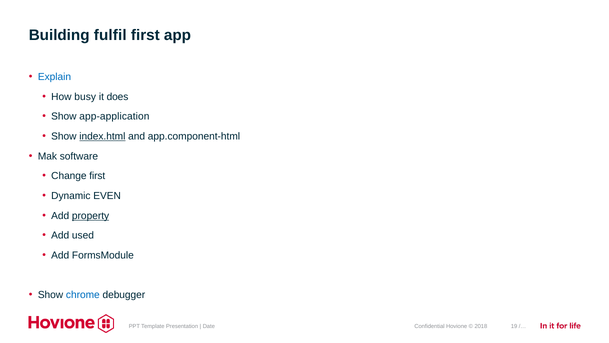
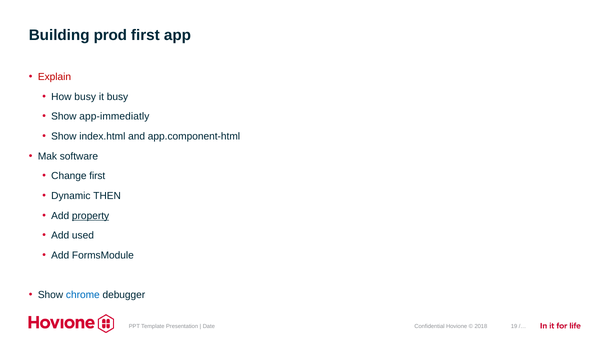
fulfil: fulfil -> prod
Explain colour: blue -> red
it does: does -> busy
app-application: app-application -> app-immediatly
index.html underline: present -> none
EVEN: EVEN -> THEN
